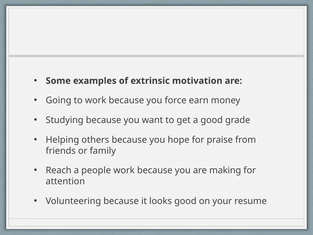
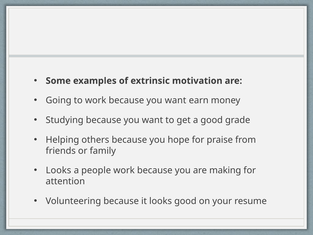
work because you force: force -> want
Reach at (59, 170): Reach -> Looks
